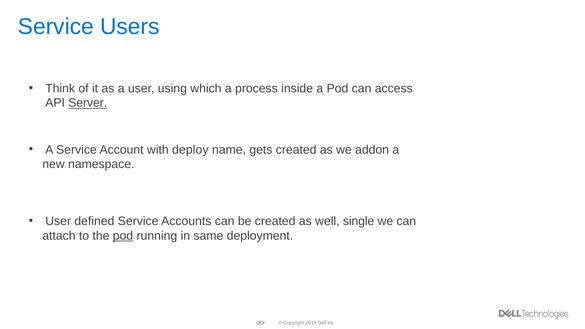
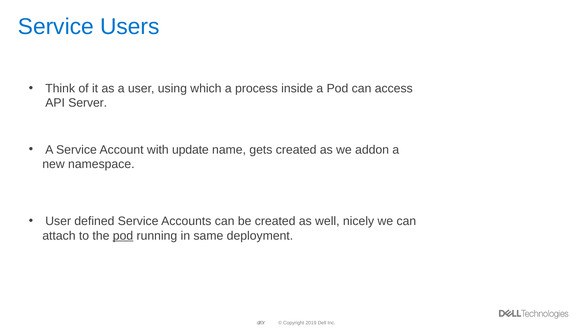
Server underline: present -> none
deploy: deploy -> update
single: single -> nicely
